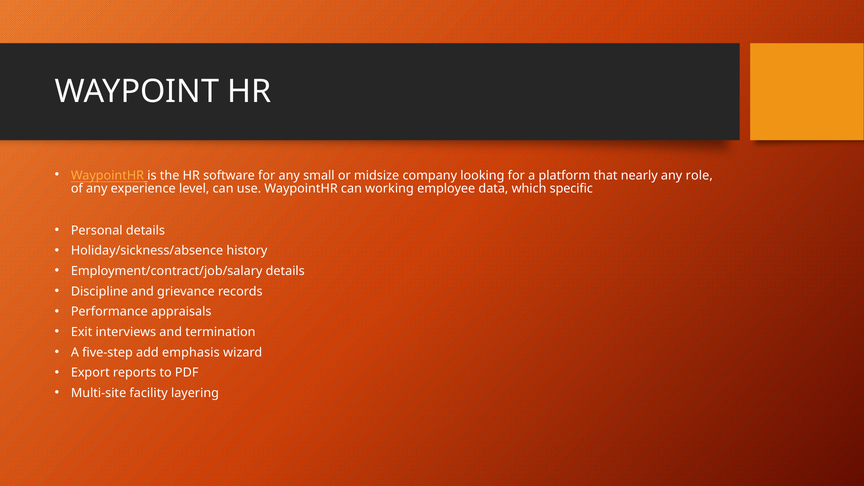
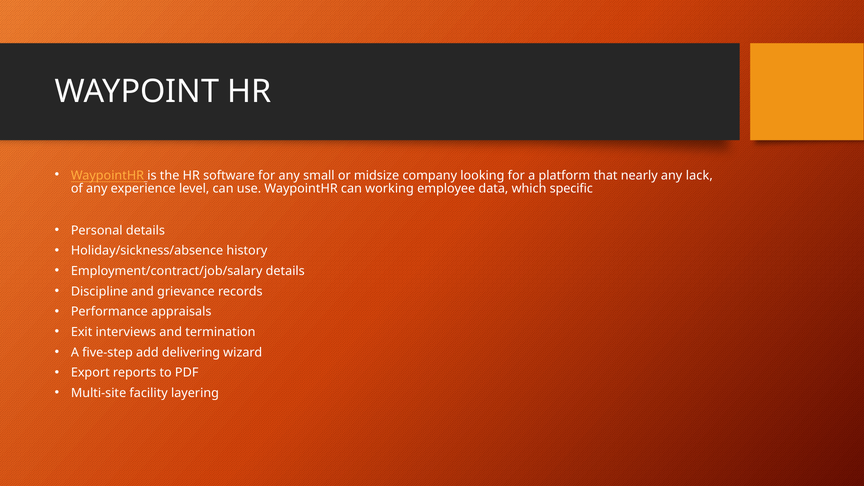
role: role -> lack
emphasis: emphasis -> delivering
